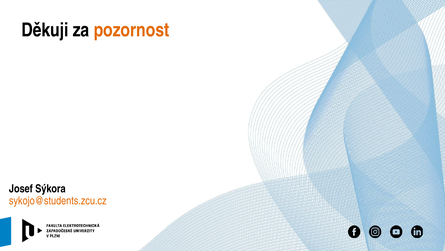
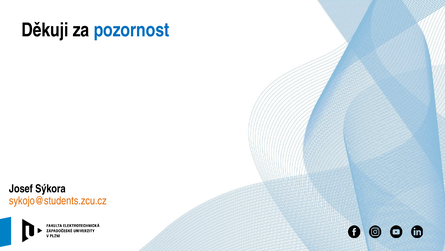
pozornost colour: orange -> blue
